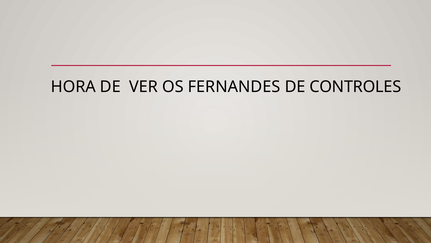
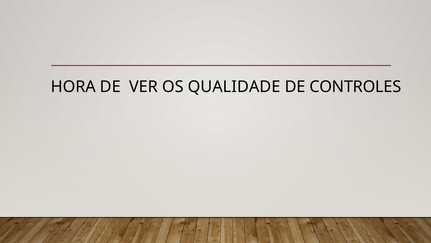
FERNANDES: FERNANDES -> QUALIDADE
